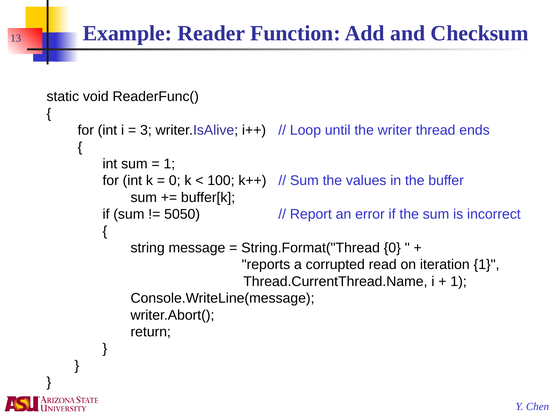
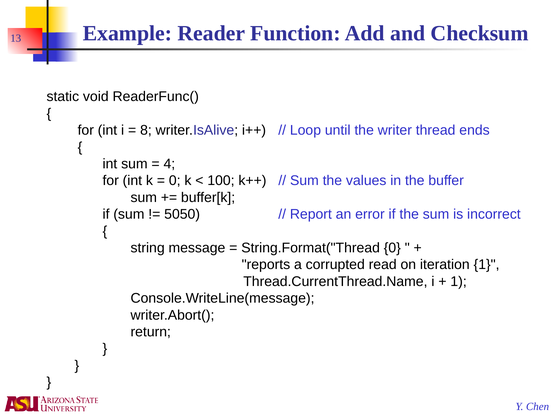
3: 3 -> 8
1 at (169, 164): 1 -> 4
